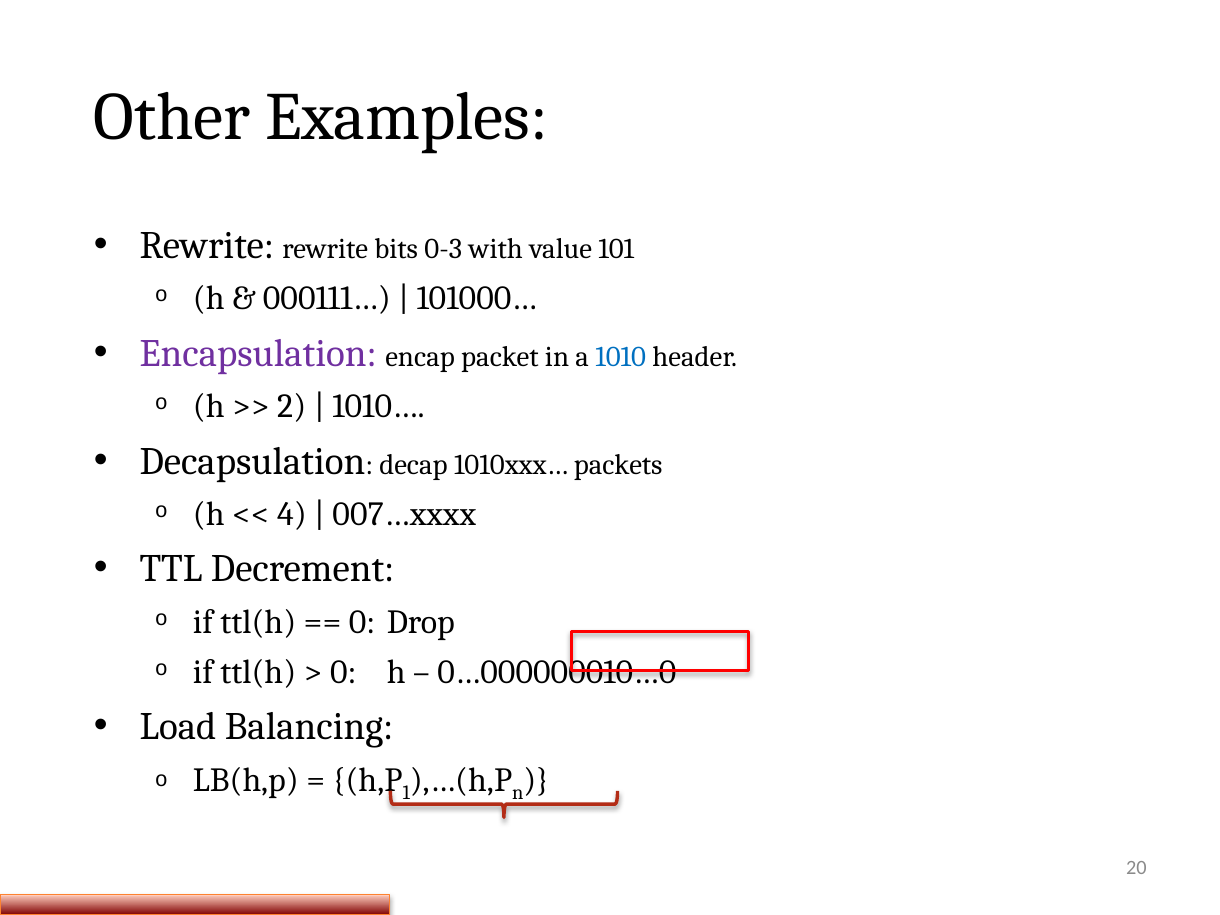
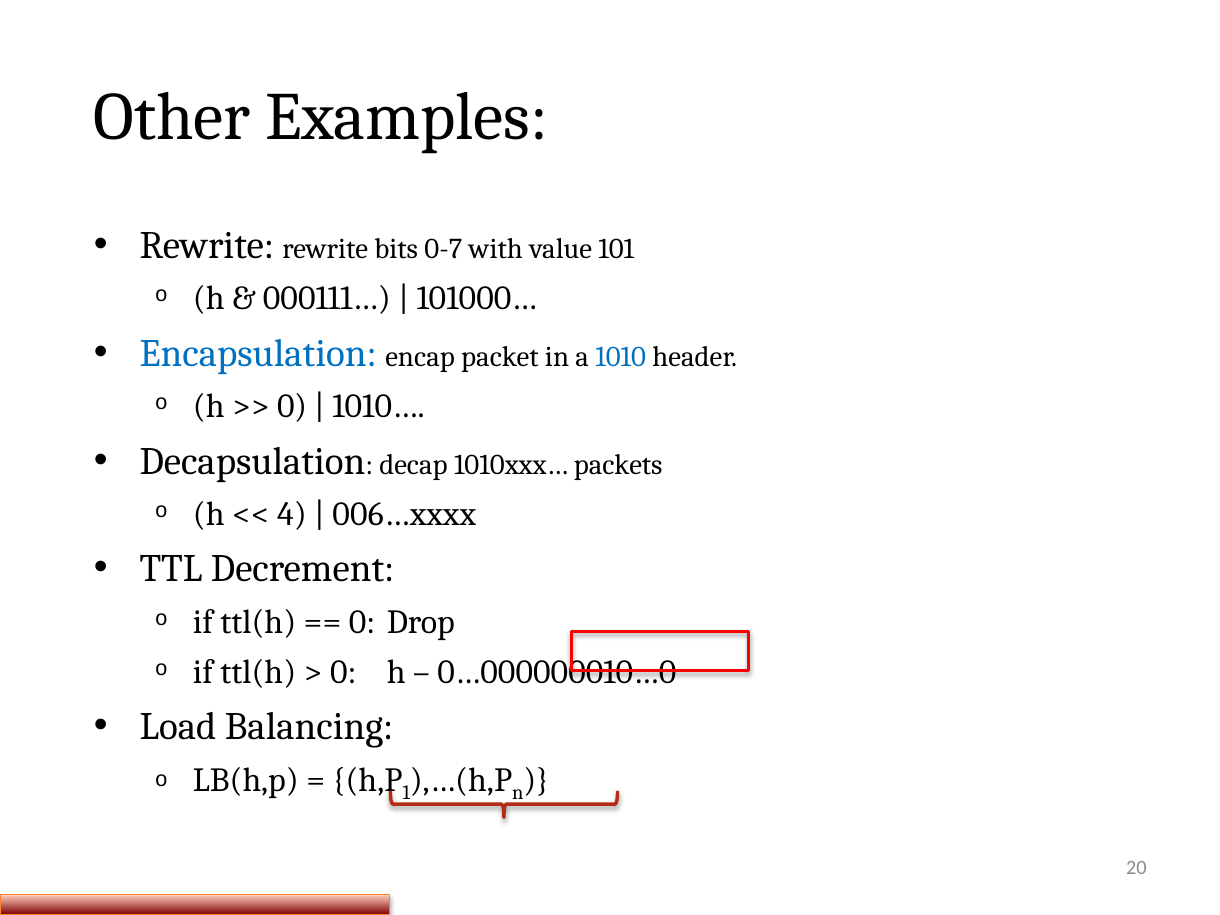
0-3: 0-3 -> 0-7
Encapsulation colour: purple -> blue
2 at (292, 406): 2 -> 0
007…xxxx: 007…xxxx -> 006…xxxx
